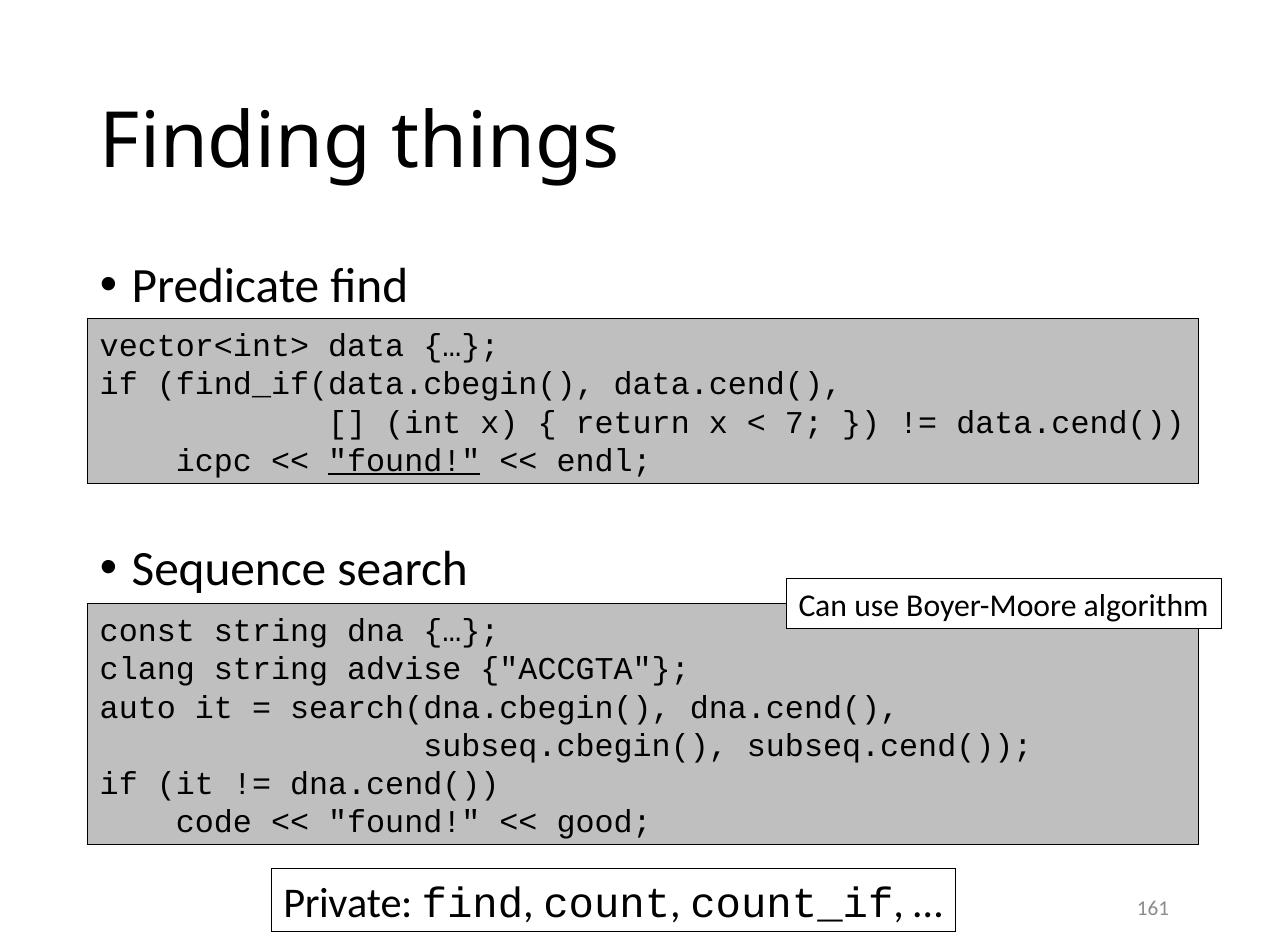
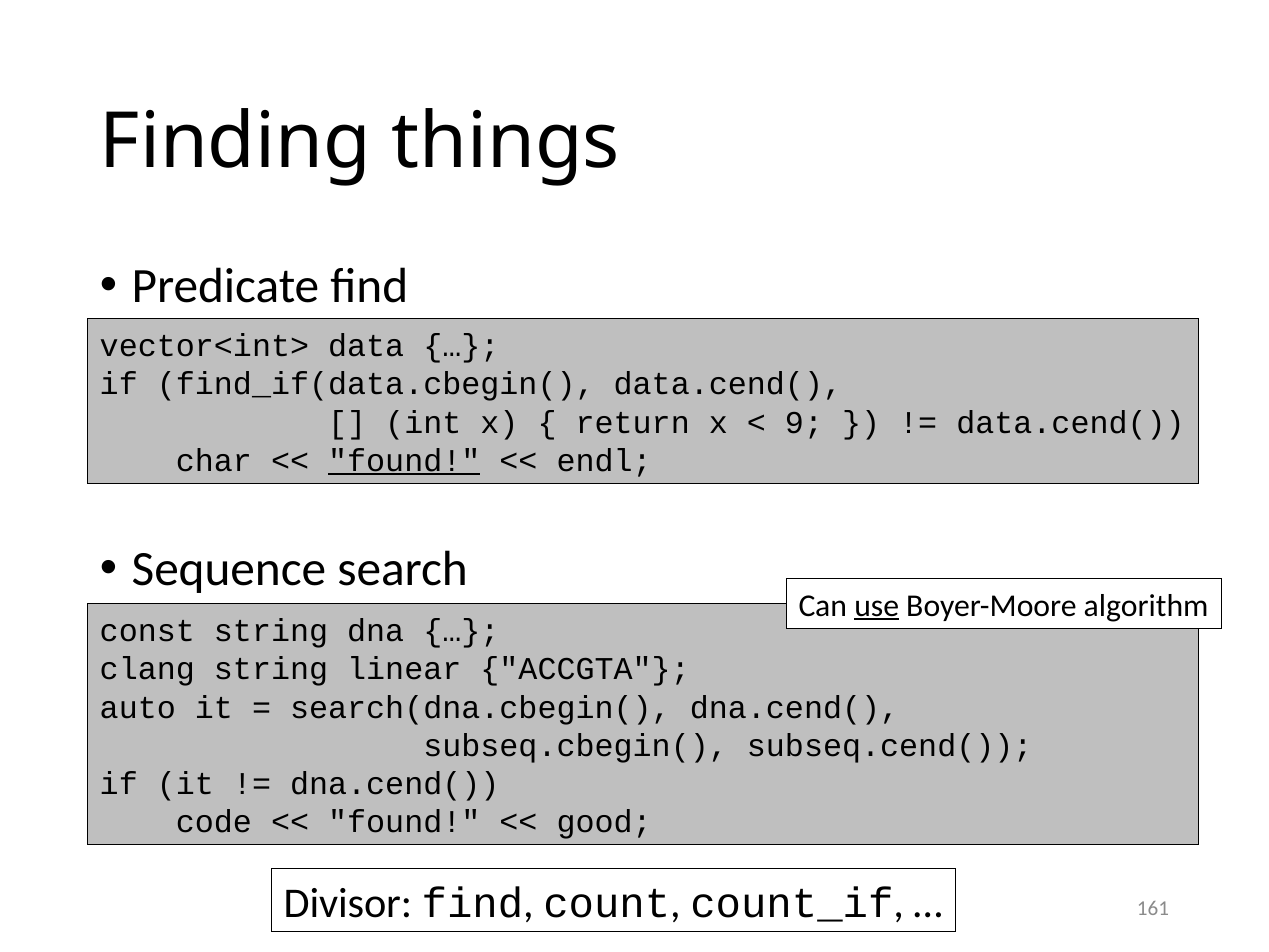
7: 7 -> 9
icpc: icpc -> char
use underline: none -> present
advise: advise -> linear
Private: Private -> Divisor
